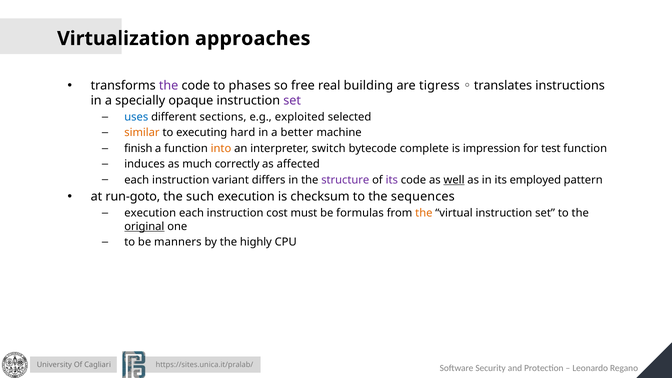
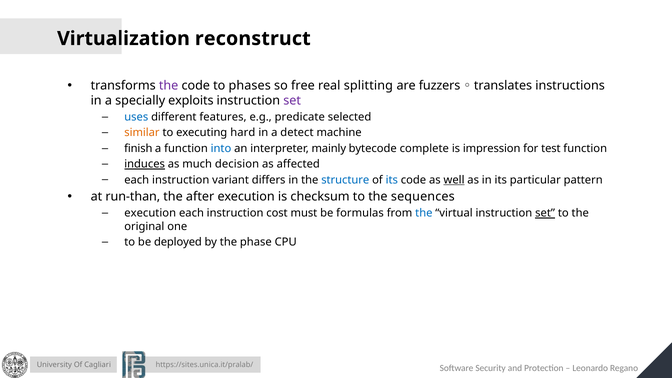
approaches: approaches -> reconstruct
building: building -> splitting
tigress: tigress -> fuzzers
opaque: opaque -> exploits
sections: sections -> features
exploited: exploited -> predicate
better: better -> detect
into colour: orange -> blue
switch: switch -> mainly
induces underline: none -> present
correctly: correctly -> decision
structure colour: purple -> blue
its at (392, 180) colour: purple -> blue
employed: employed -> particular
run-goto: run-goto -> run-than
such: such -> after
the at (424, 213) colour: orange -> blue
set at (545, 213) underline: none -> present
original underline: present -> none
manners: manners -> deployed
highly: highly -> phase
